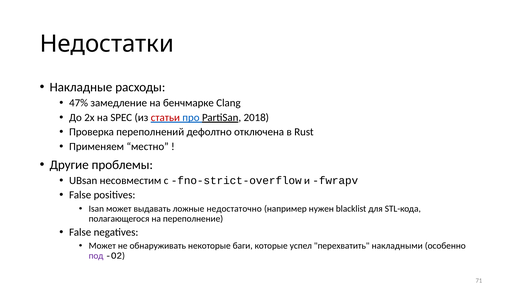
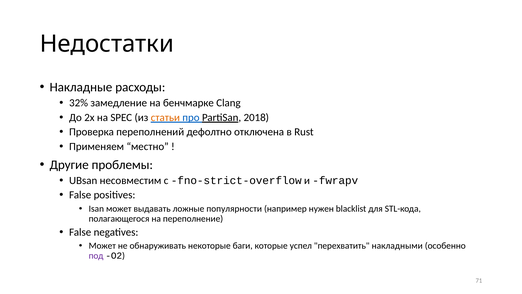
47%: 47% -> 32%
статьи colour: red -> orange
недостаточно: недостаточно -> популярности
